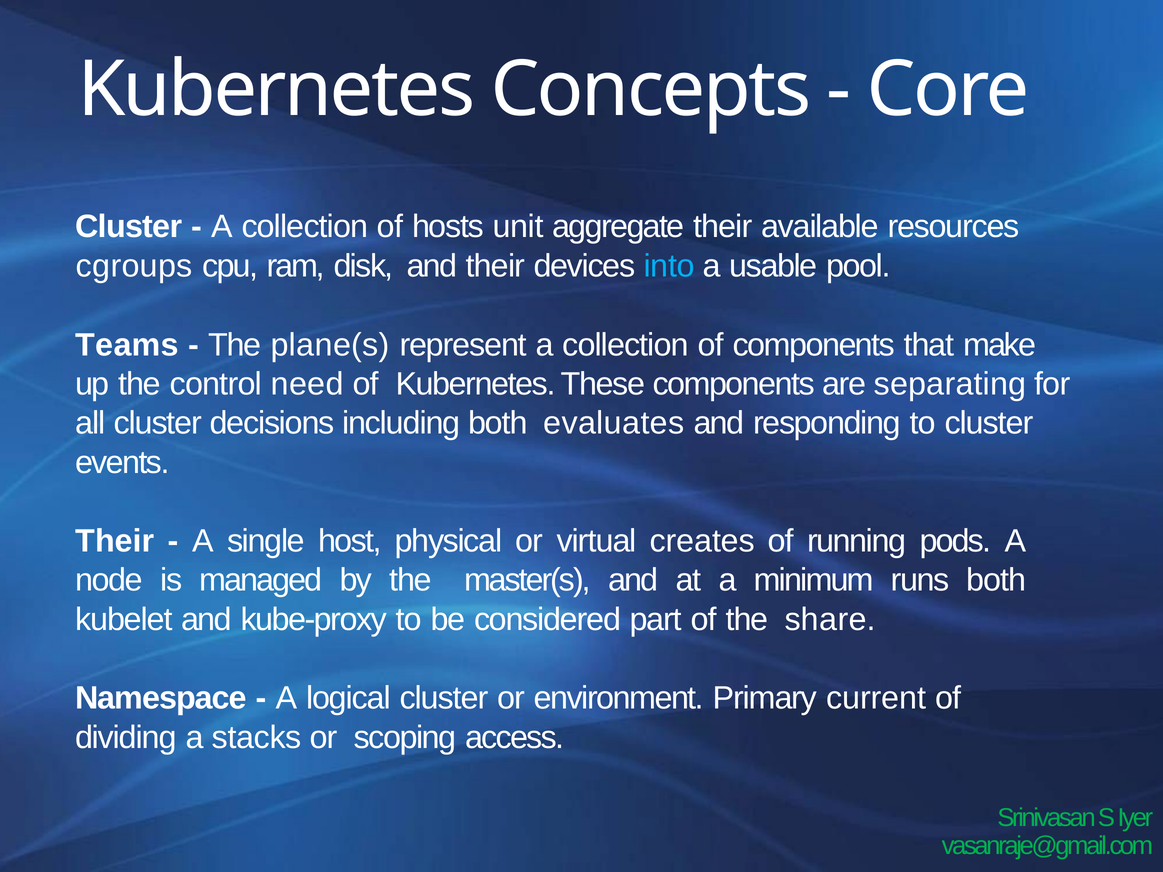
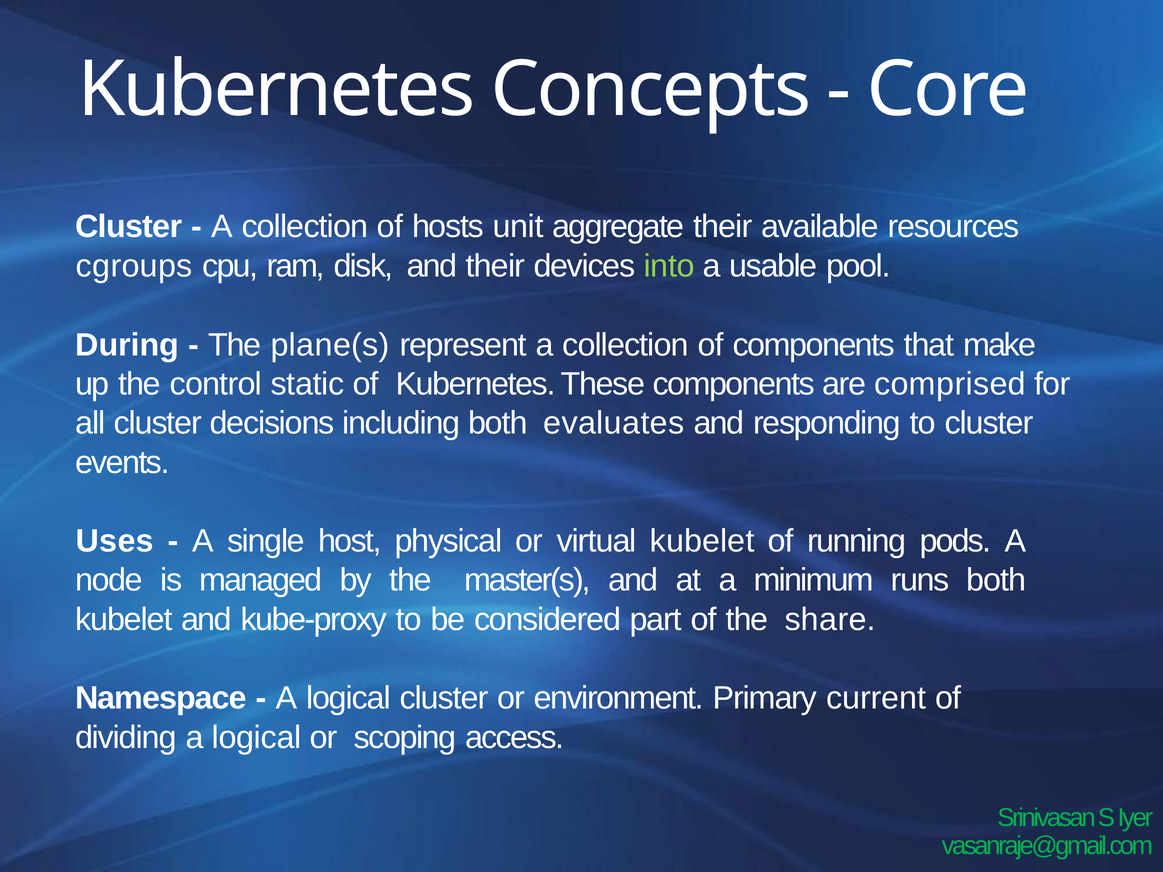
into colour: light blue -> light green
Teams: Teams -> During
need: need -> static
separating: separating -> comprised
Their at (115, 541): Their -> Uses
virtual creates: creates -> kubelet
dividing a stacks: stacks -> logical
